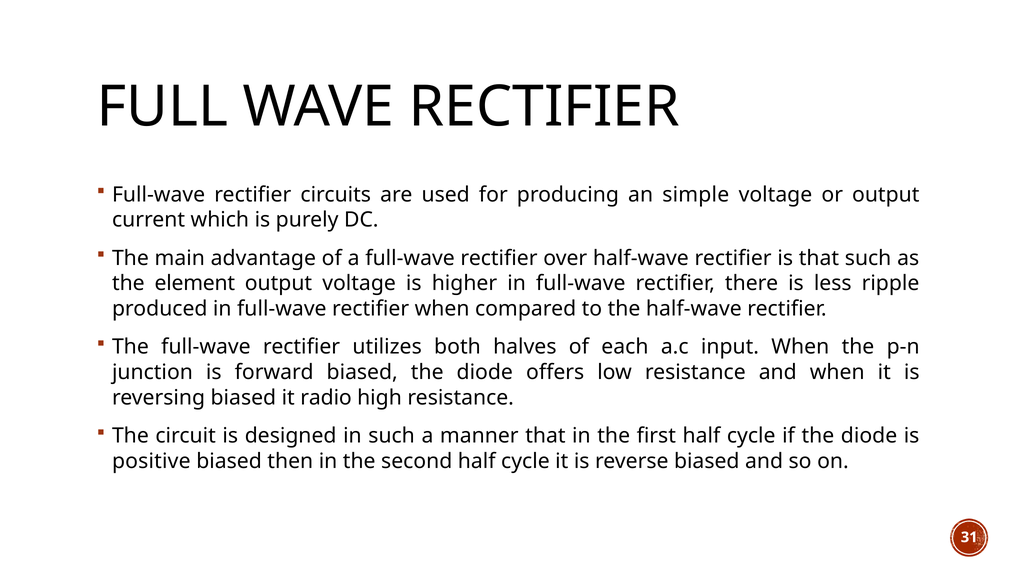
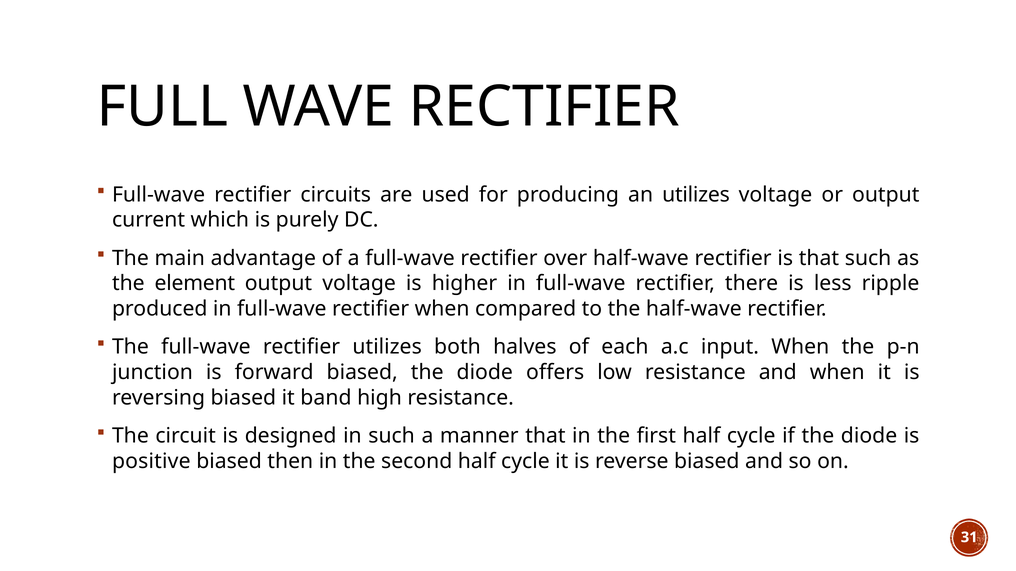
an simple: simple -> utilizes
radio: radio -> band
